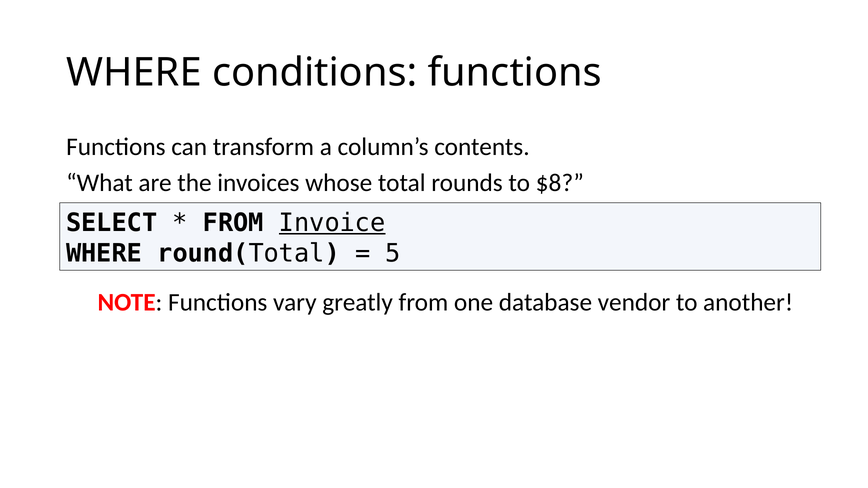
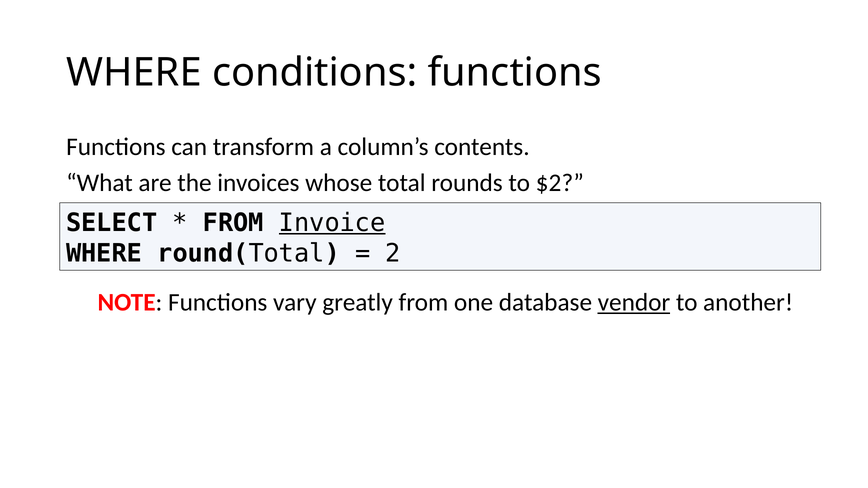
$8: $8 -> $2
5: 5 -> 2
vendor underline: none -> present
